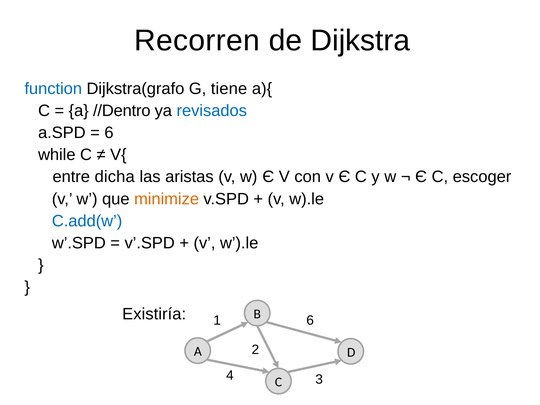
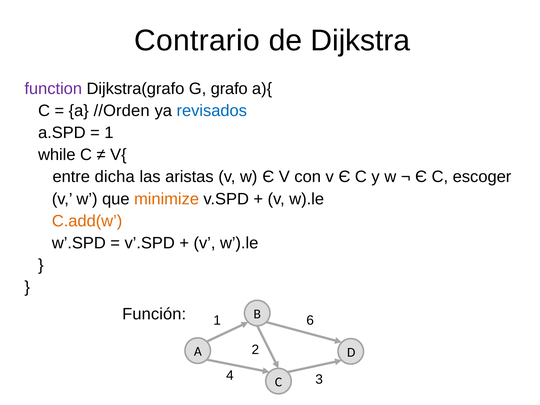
Recorren: Recorren -> Contrario
function colour: blue -> purple
tiene: tiene -> grafo
//Dentro: //Dentro -> //Orden
6 at (109, 133): 6 -> 1
C.add(w colour: blue -> orange
Existiría: Existiría -> Función
